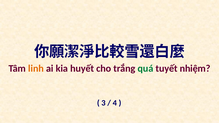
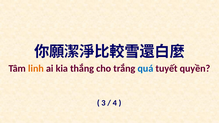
huyết: huyết -> thắng
quá colour: green -> blue
nhiệm: nhiệm -> quyền
